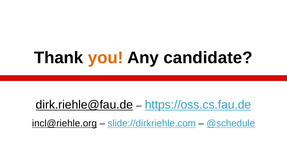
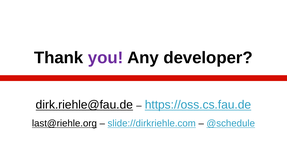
you colour: orange -> purple
candidate: candidate -> developer
incl@riehle.org: incl@riehle.org -> last@riehle.org
